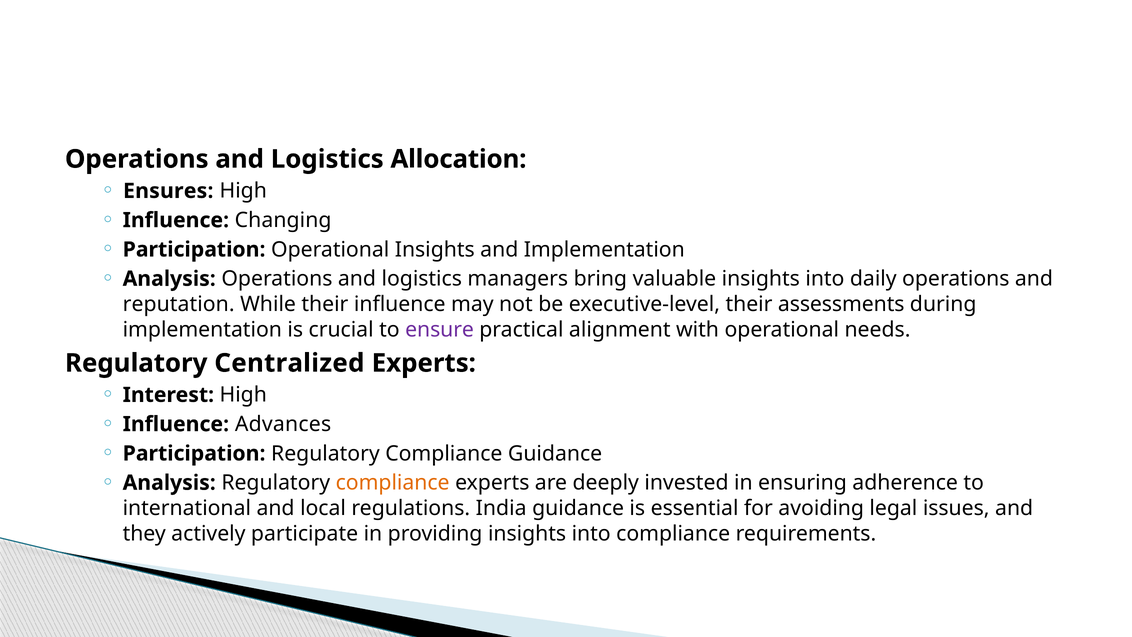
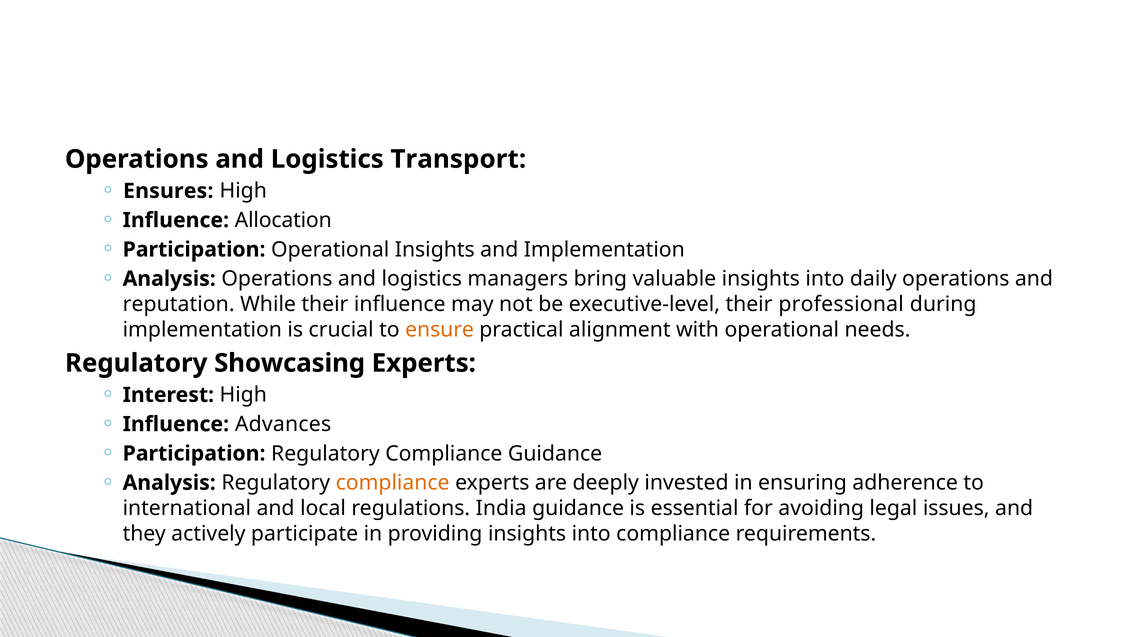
Allocation: Allocation -> Transport
Changing: Changing -> Allocation
assessments: assessments -> professional
ensure colour: purple -> orange
Centralized: Centralized -> Showcasing
